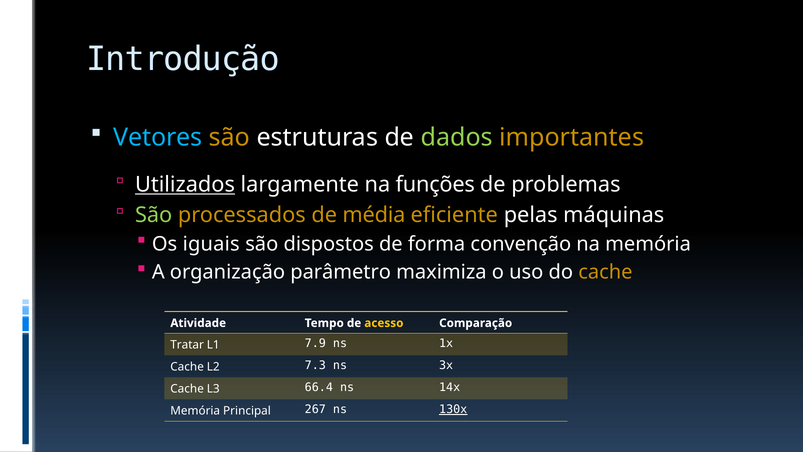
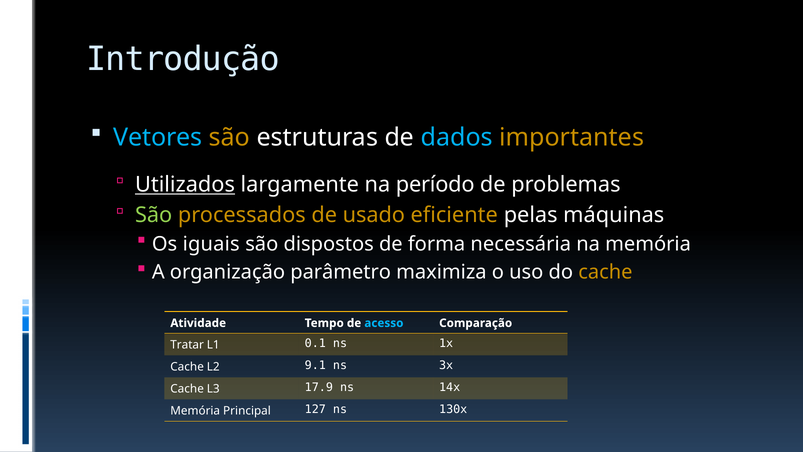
dados colour: light green -> light blue
funções: funções -> período
média: média -> usado
convenção: convenção -> necessária
acesso colour: yellow -> light blue
7.9: 7.9 -> 0.1
7.3: 7.3 -> 9.1
66.4: 66.4 -> 17.9
267: 267 -> 127
130x underline: present -> none
